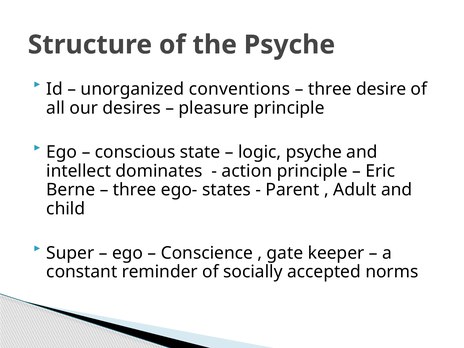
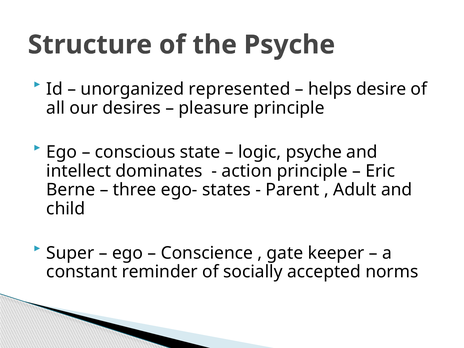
conventions: conventions -> represented
three at (330, 89): three -> helps
